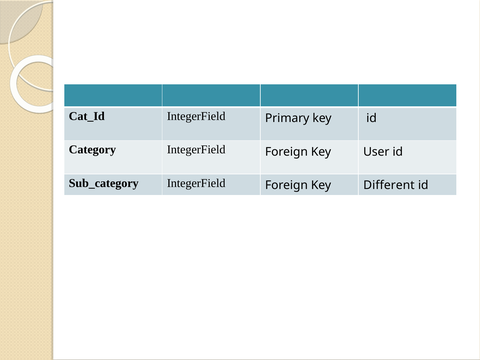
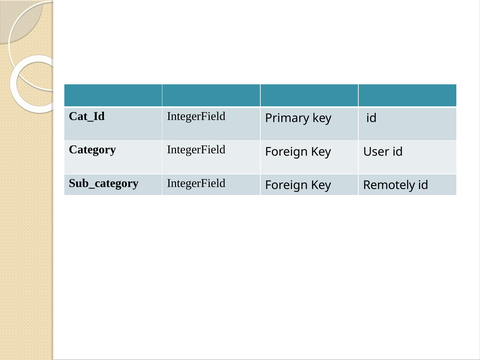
Different: Different -> Remotely
